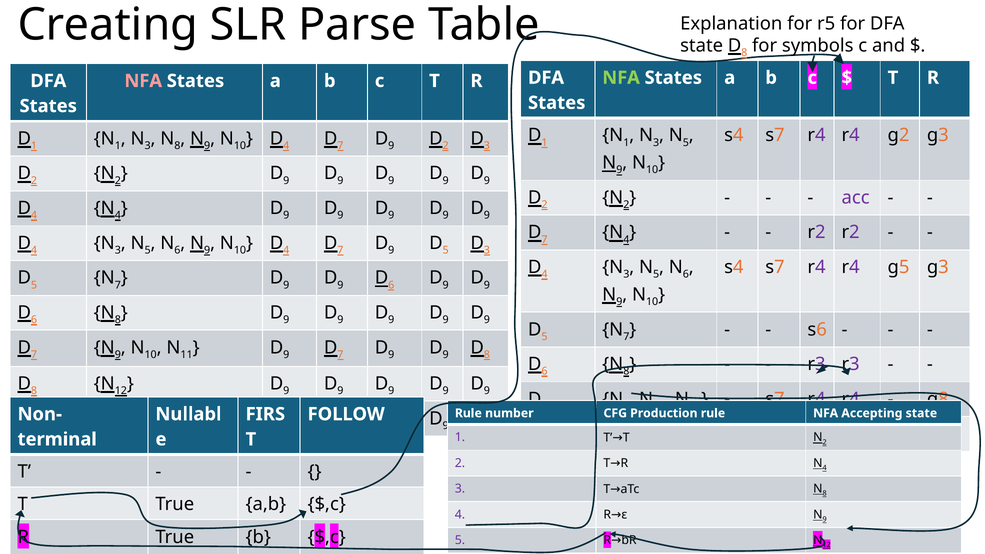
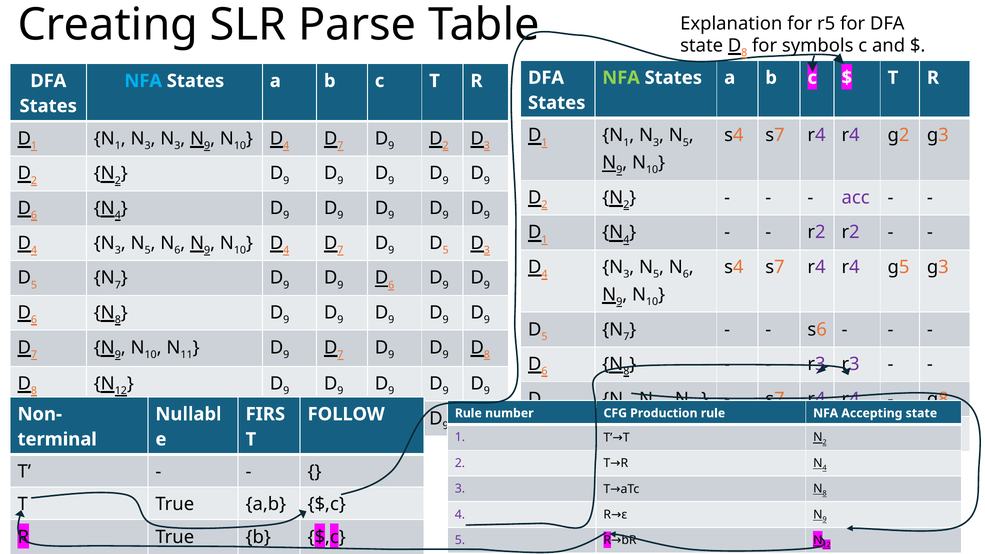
NFA at (143, 81) colour: pink -> light blue
8 at (177, 146): 8 -> 3
4 at (34, 215): 4 -> 6
7 at (544, 240): 7 -> 1
